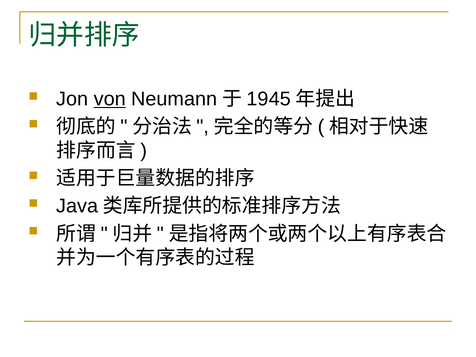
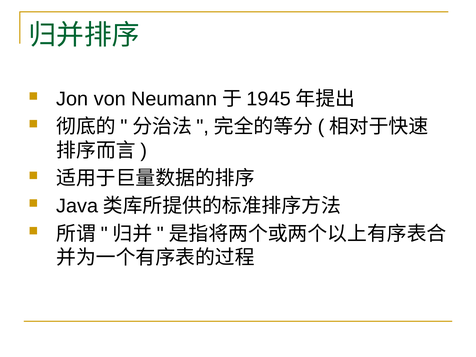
von underline: present -> none
